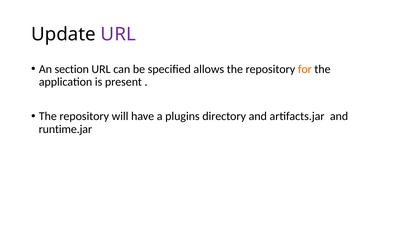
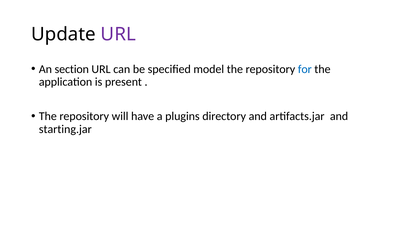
allows: allows -> model
for colour: orange -> blue
runtime.jar: runtime.jar -> starting.jar
